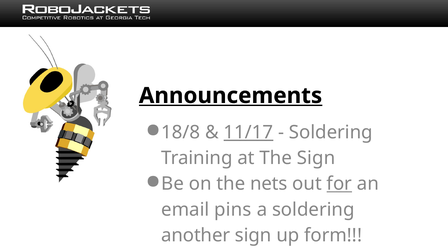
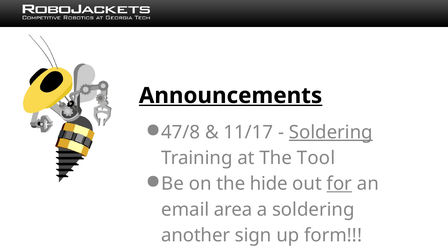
18/8: 18/8 -> 47/8
11/17 underline: present -> none
Soldering at (331, 132) underline: none -> present
The Sign: Sign -> Tool
nets: nets -> hide
pins: pins -> area
